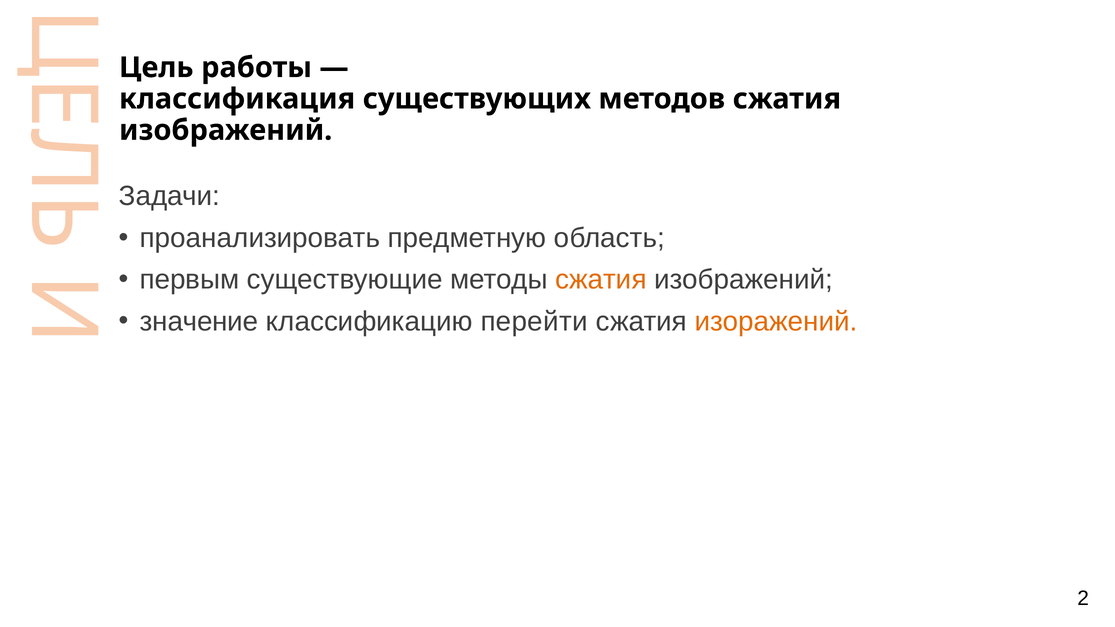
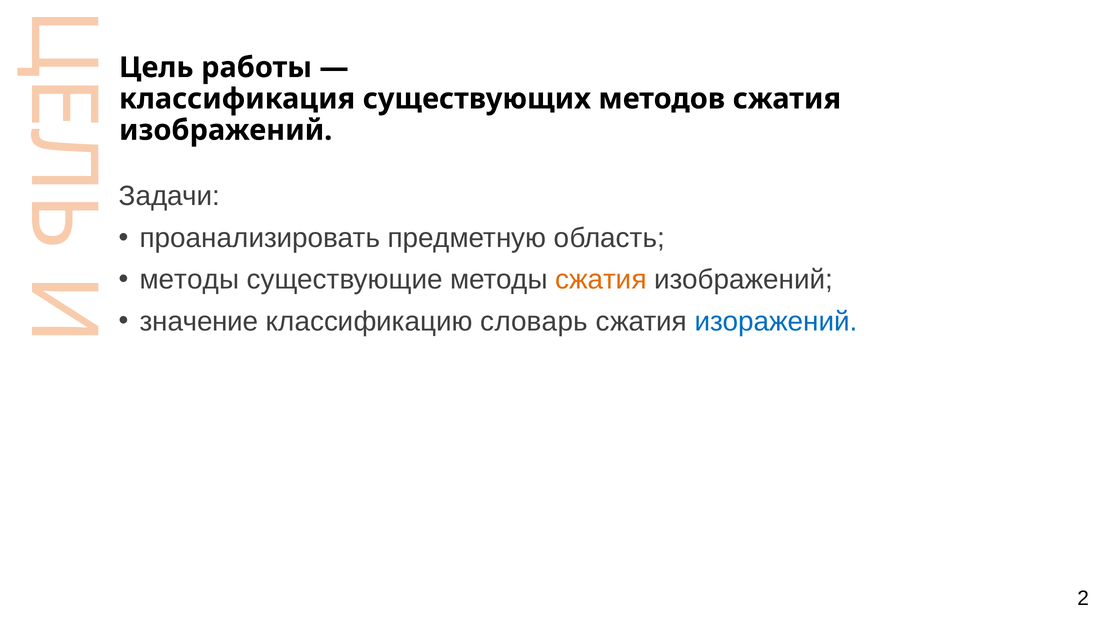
первым at (190, 280): первым -> методы
перейти: перейти -> словарь
изоражений colour: orange -> blue
